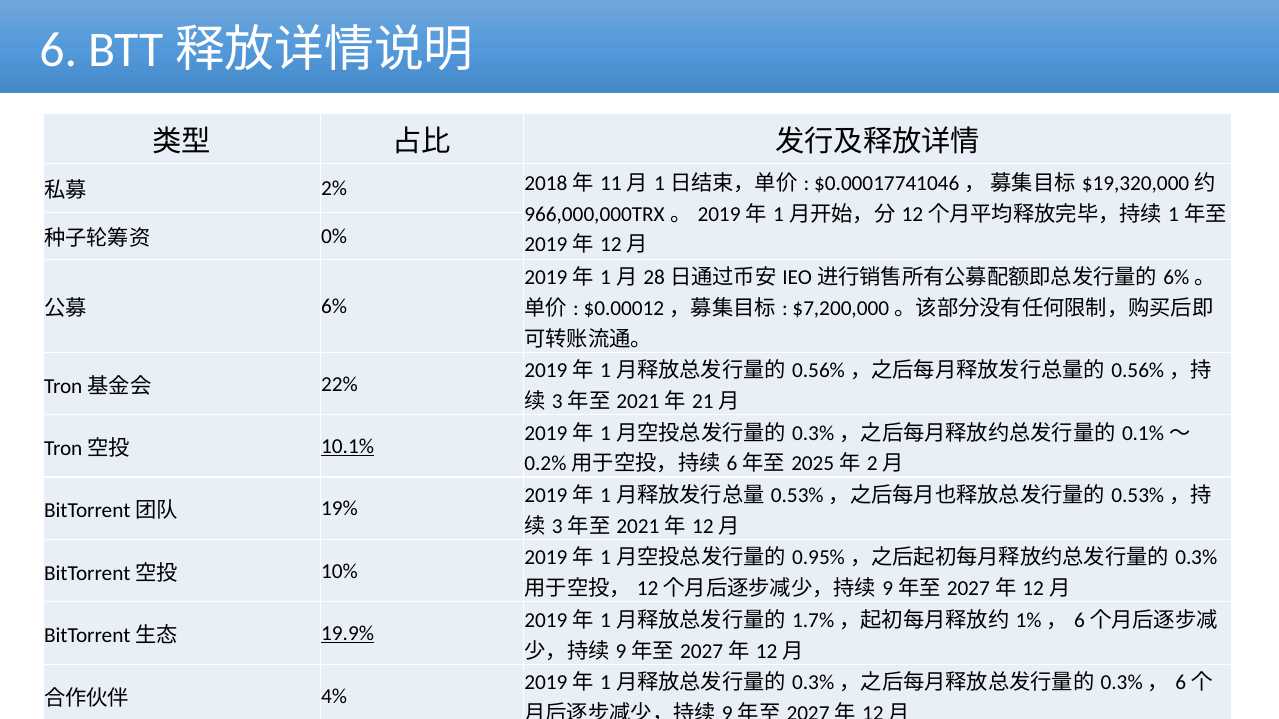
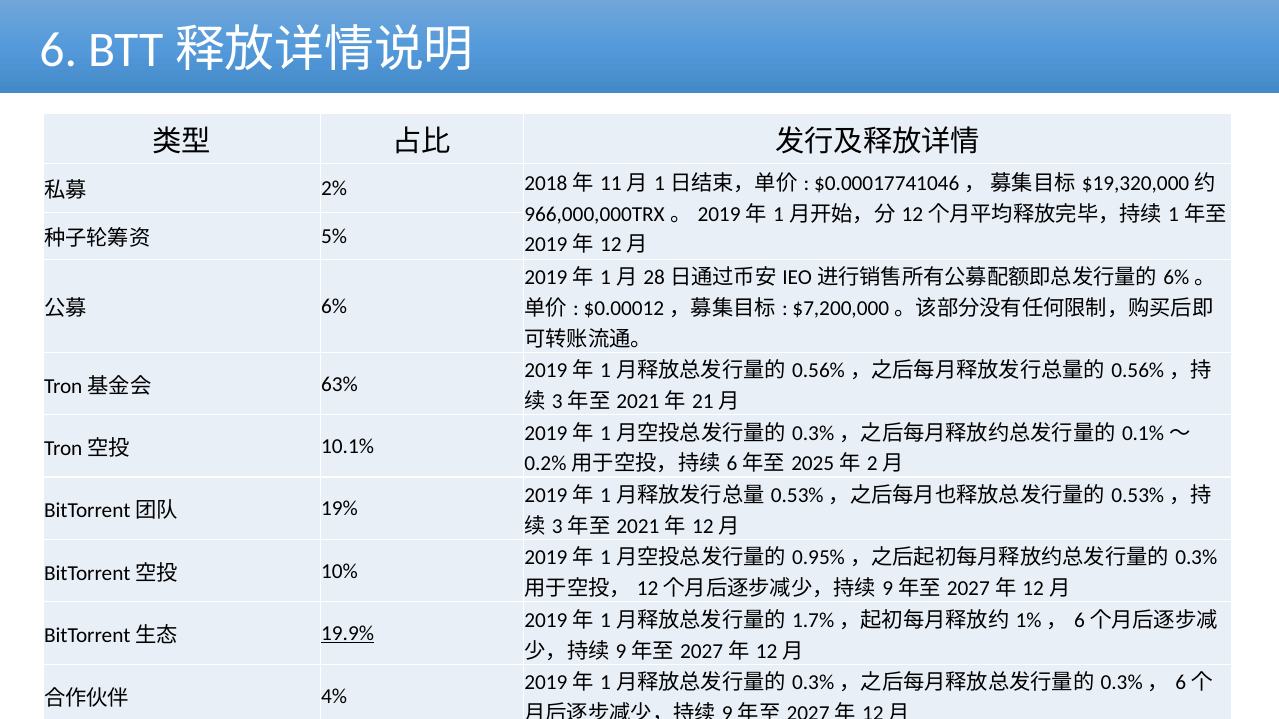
0%: 0% -> 5%
22%: 22% -> 63%
10.1% underline: present -> none
